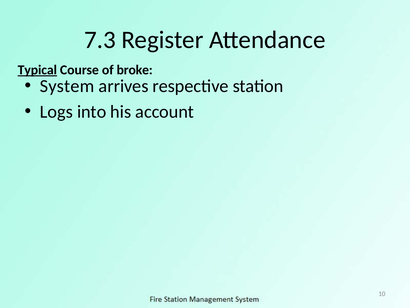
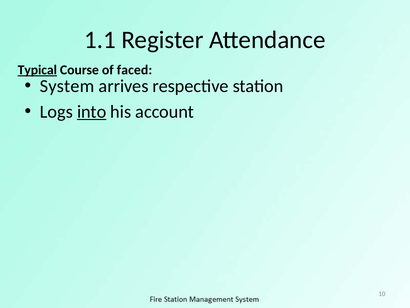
7.3: 7.3 -> 1.1
broke: broke -> faced
into underline: none -> present
